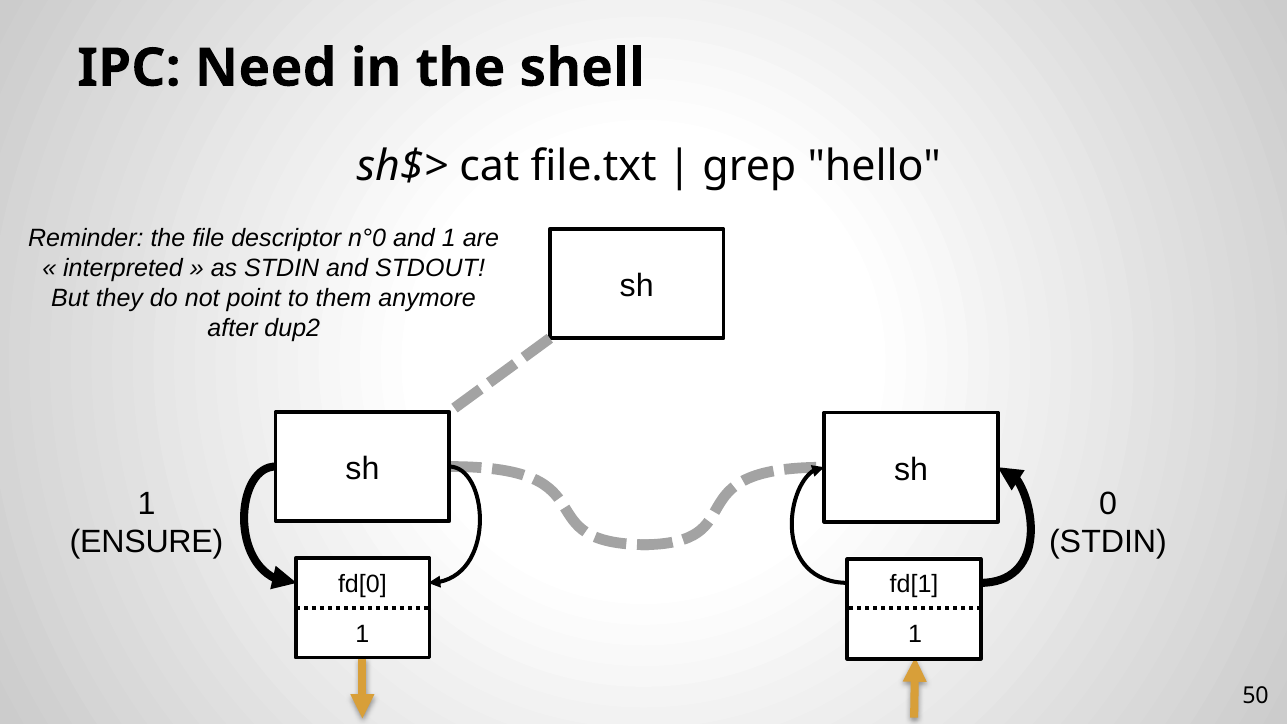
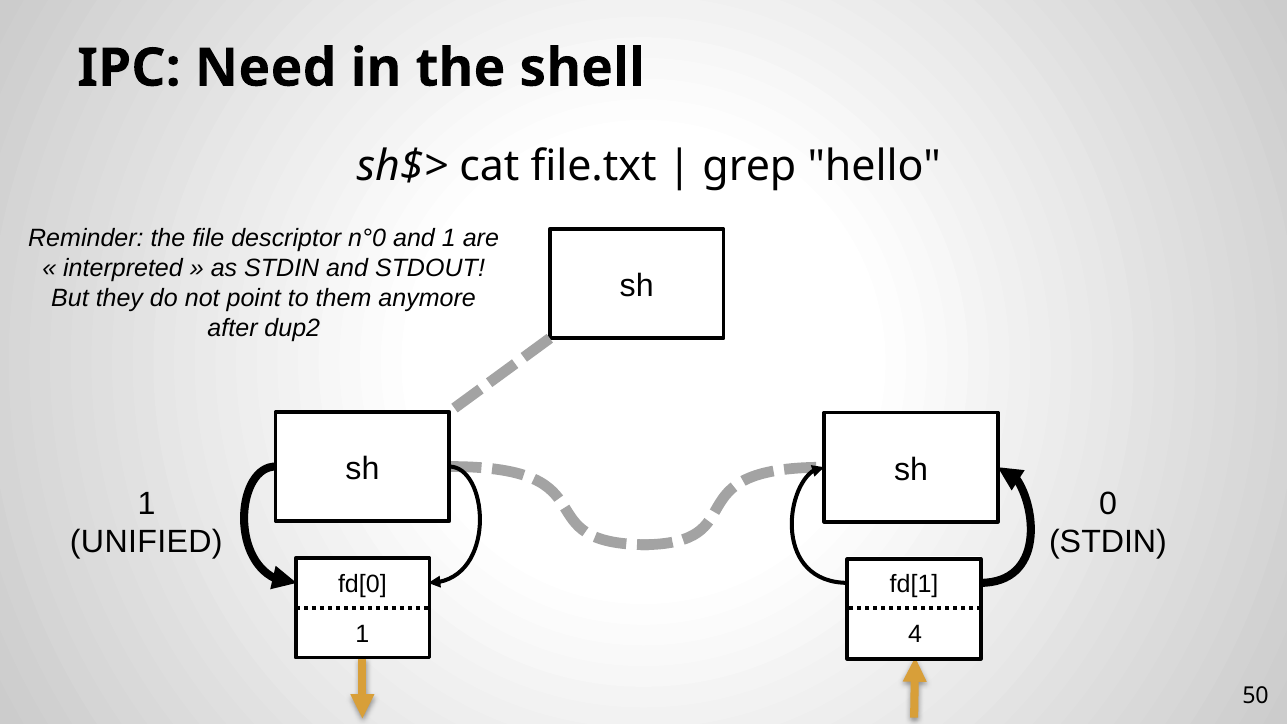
ENSURE: ENSURE -> UNIFIED
1 1: 1 -> 4
